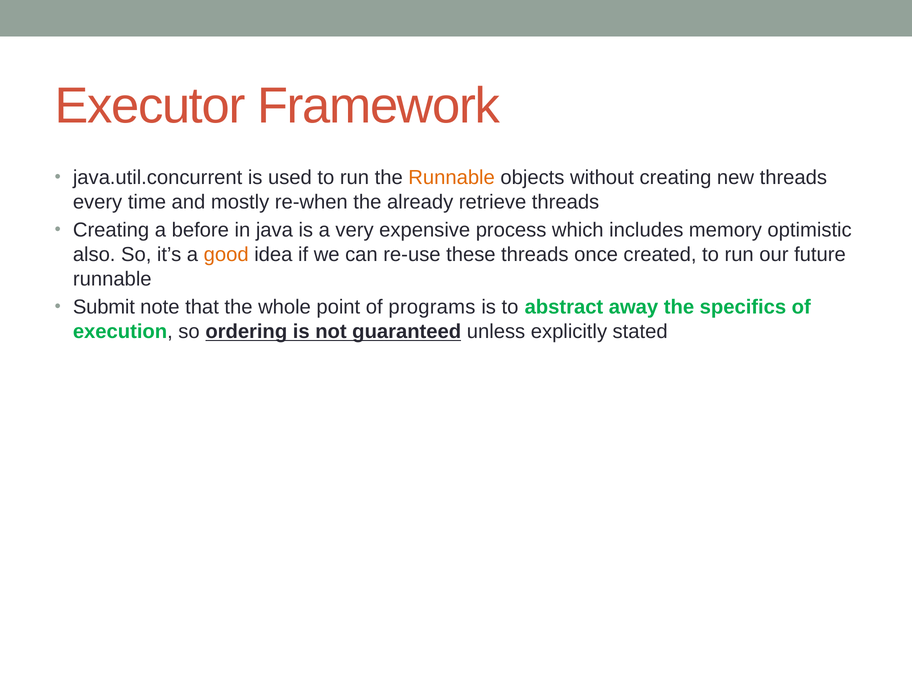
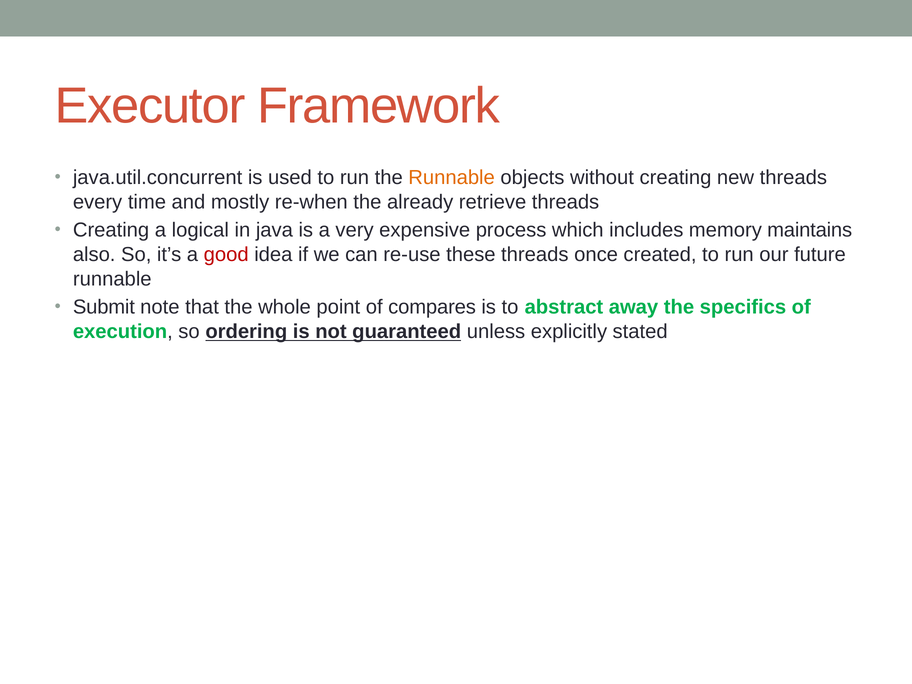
before: before -> logical
optimistic: optimistic -> maintains
good colour: orange -> red
programs: programs -> compares
